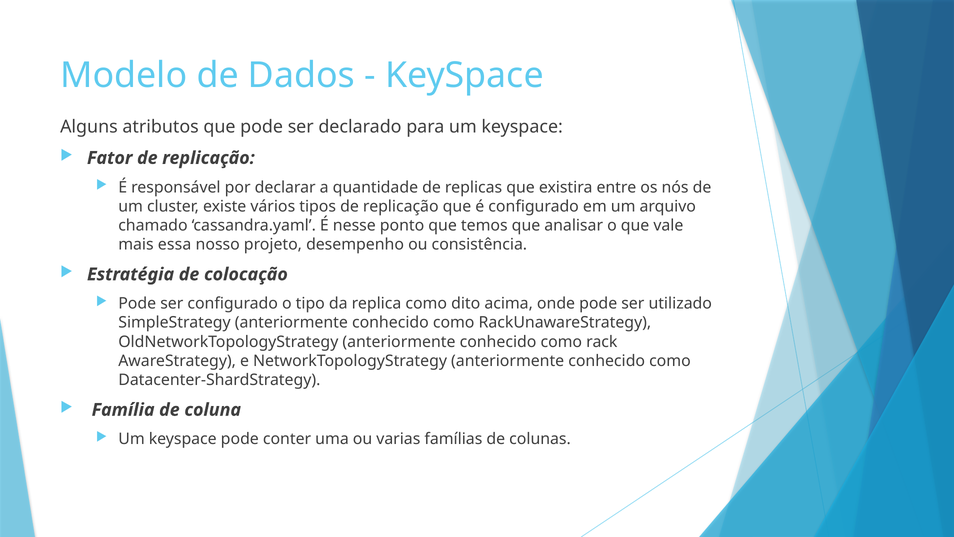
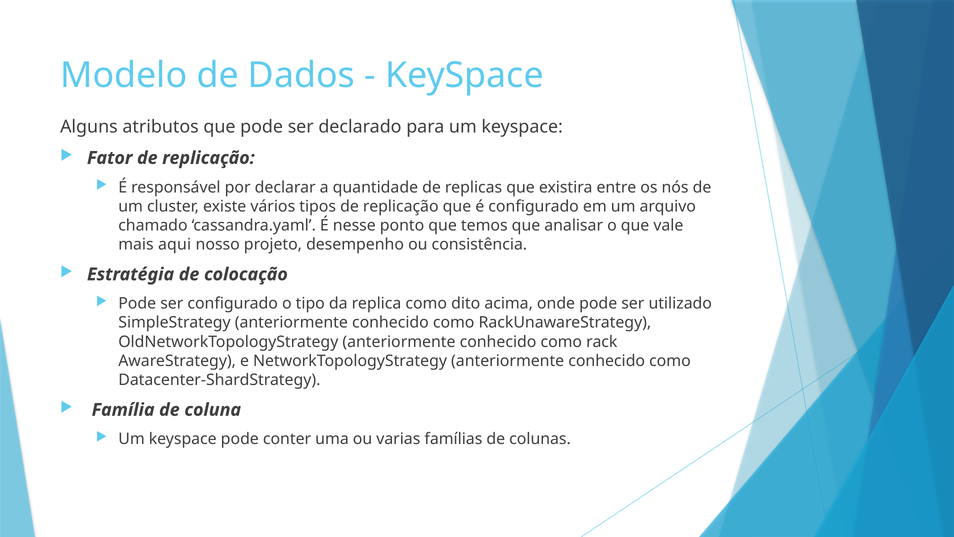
essa: essa -> aqui
